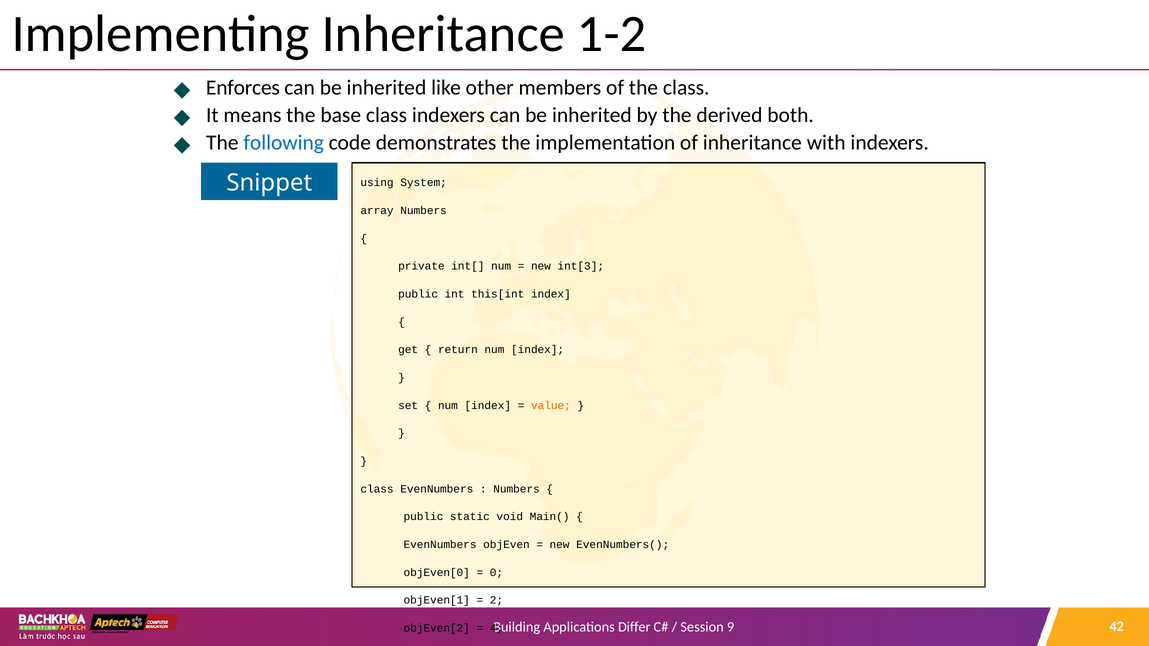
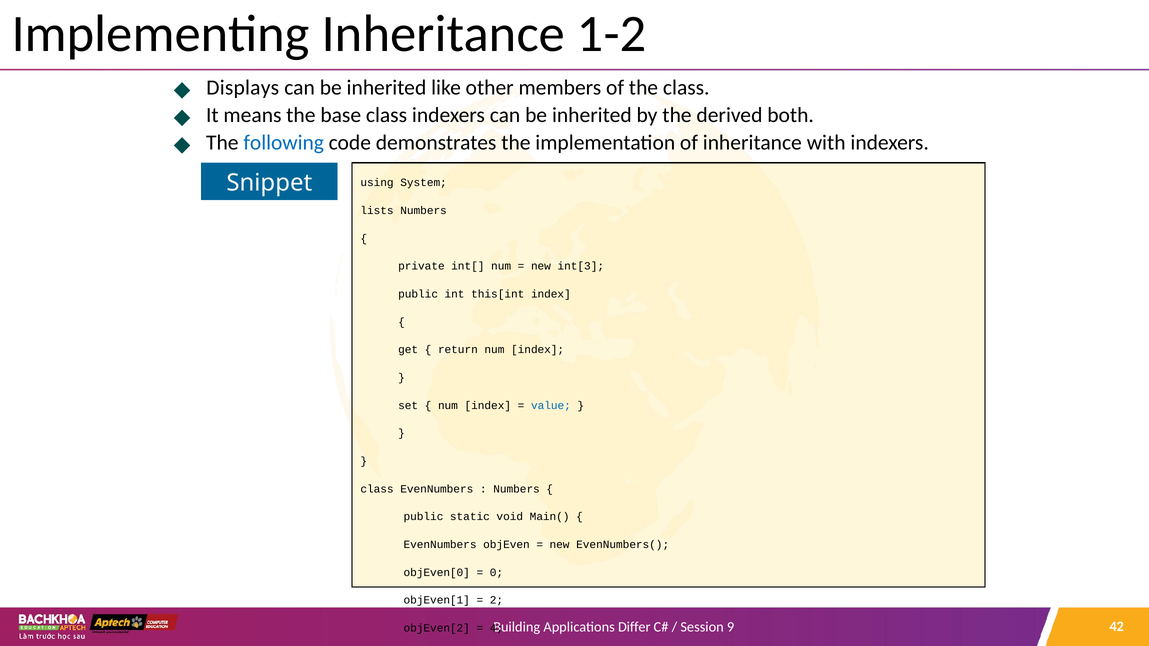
Enforces: Enforces -> Displays
array: array -> lists
value colour: orange -> blue
